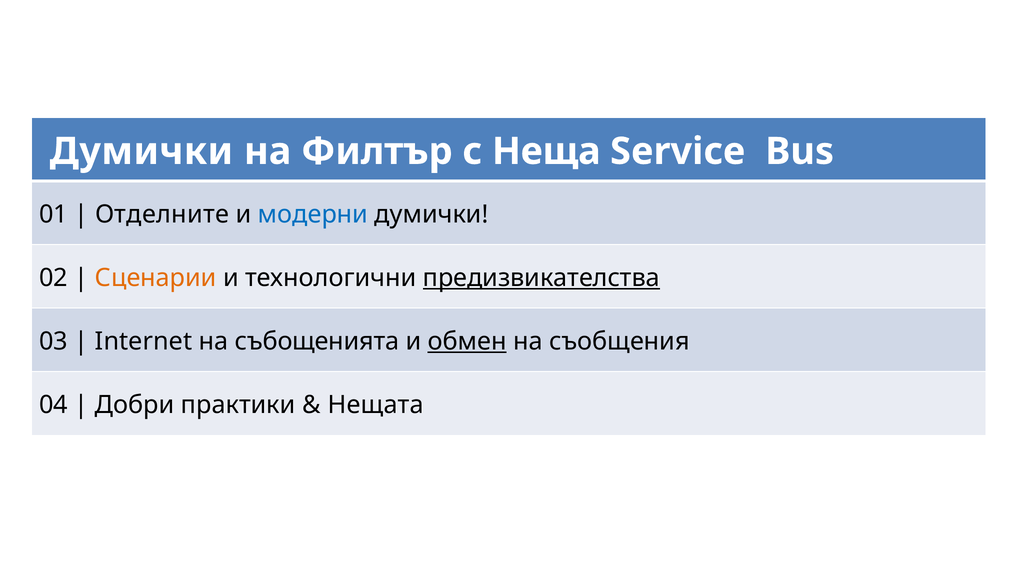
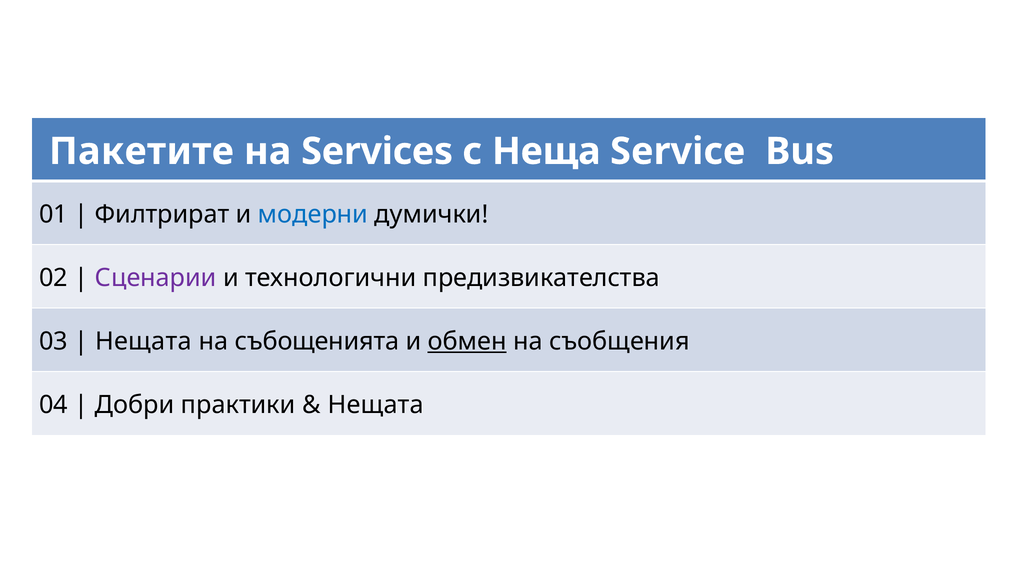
Думички at (141, 151): Думички -> Пакетите
Филтър: Филтър -> Services
Отделните: Отделните -> Филтрират
Сценарии colour: orange -> purple
предизвикателства underline: present -> none
Internet at (144, 341): Internet -> Нещата
